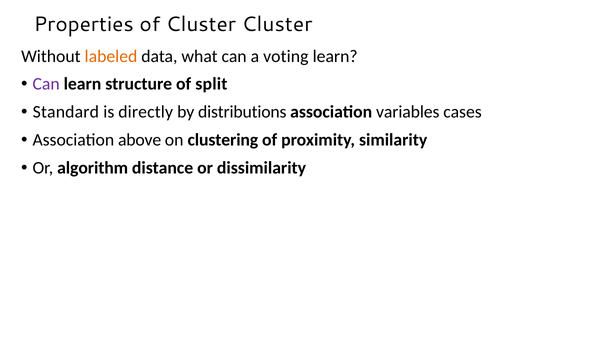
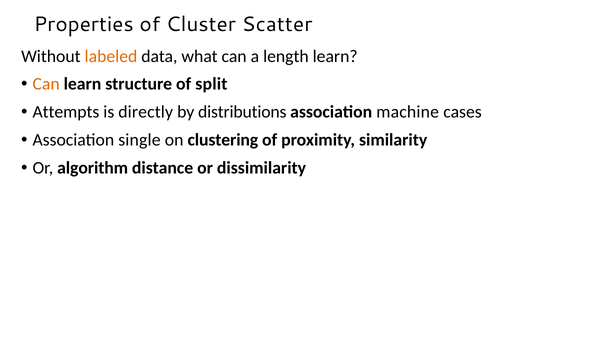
Cluster Cluster: Cluster -> Scatter
voting: voting -> length
Can at (46, 84) colour: purple -> orange
Standard: Standard -> Attempts
variables: variables -> machine
above: above -> single
